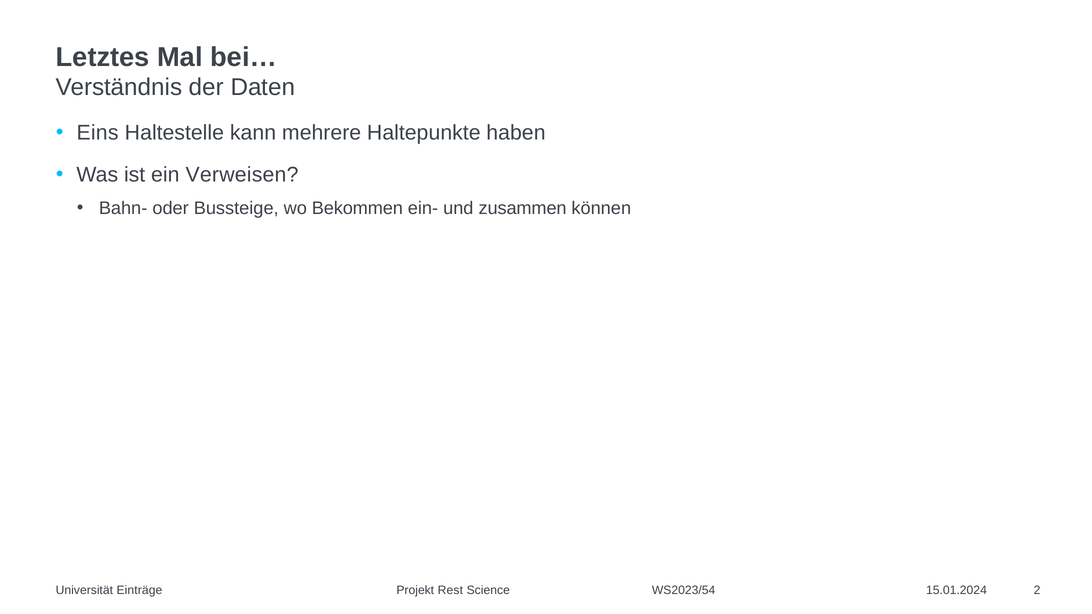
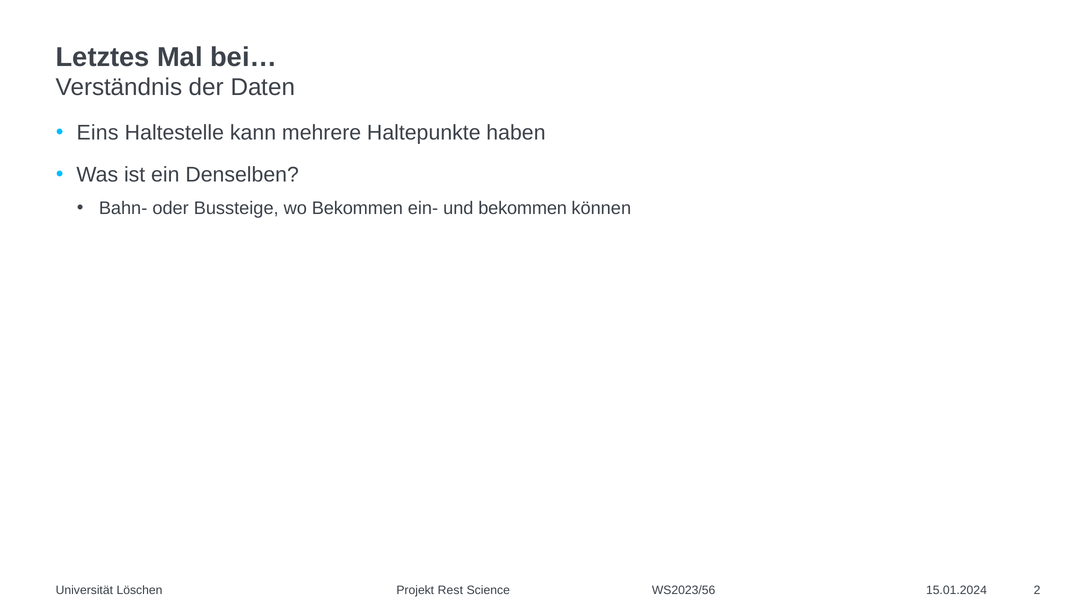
Verweisen: Verweisen -> Denselben
und zusammen: zusammen -> bekommen
Einträge: Einträge -> Löschen
WS2023/54: WS2023/54 -> WS2023/56
